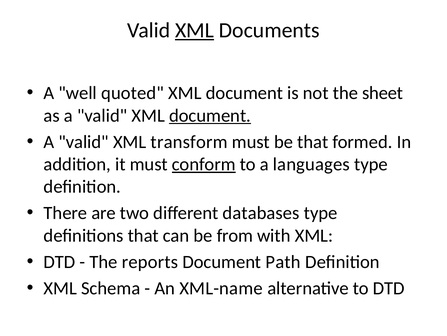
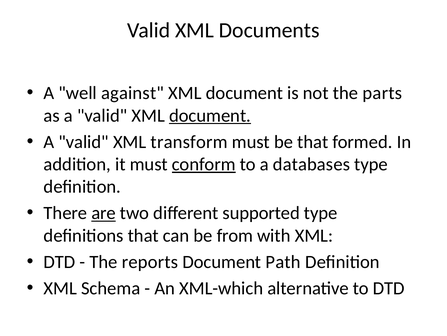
XML at (195, 30) underline: present -> none
quoted: quoted -> against
sheet: sheet -> parts
languages: languages -> databases
are underline: none -> present
databases: databases -> supported
XML-name: XML-name -> XML-which
